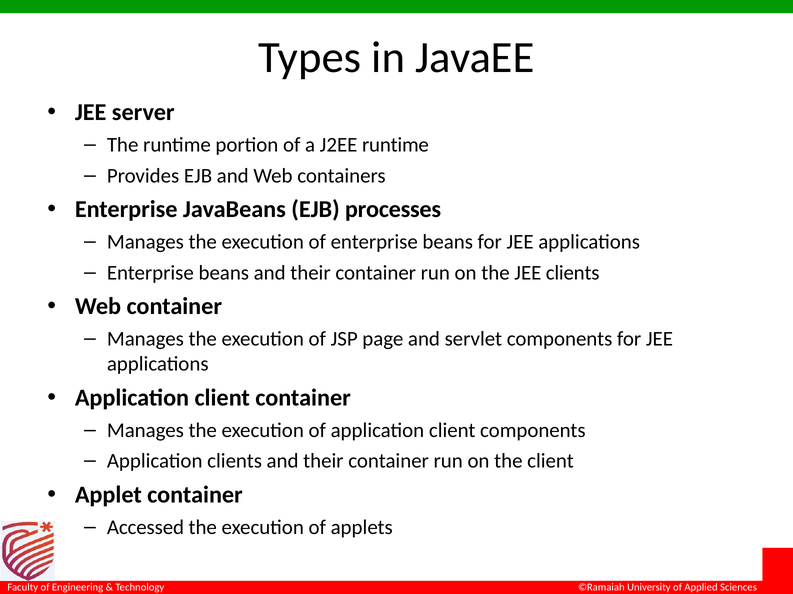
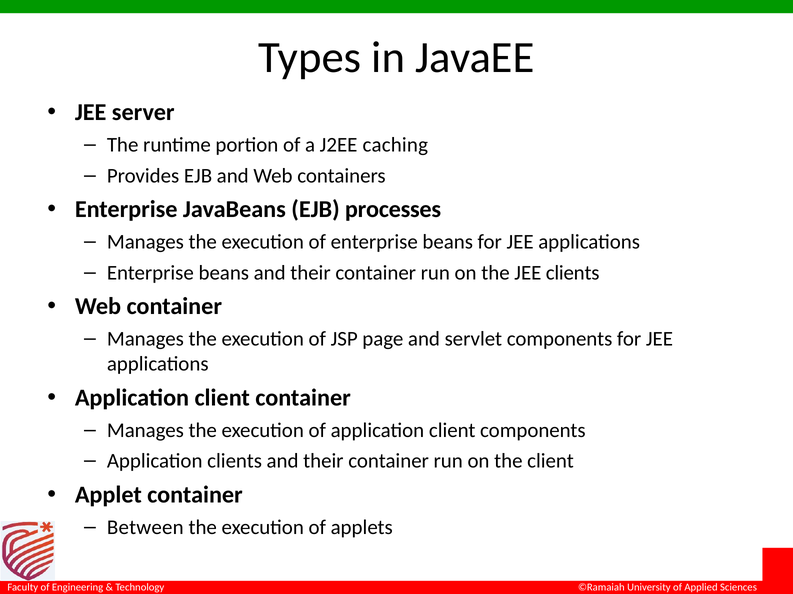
J2EE runtime: runtime -> caching
Accessed: Accessed -> Between
